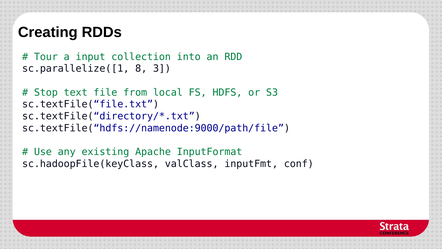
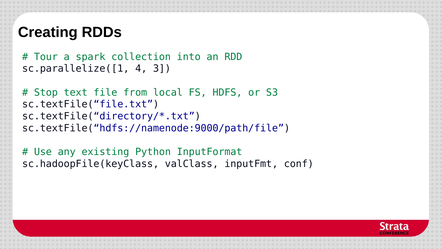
input: input -> spark
8: 8 -> 4
Apache: Apache -> Python
